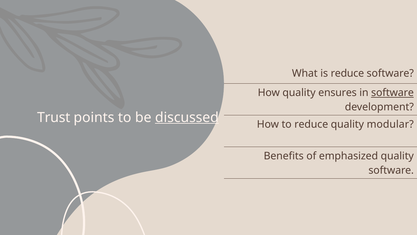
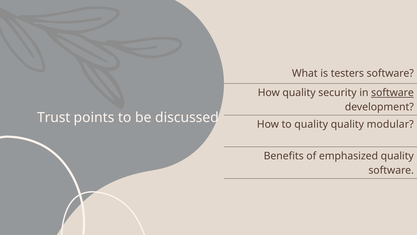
is reduce: reduce -> testers
ensures: ensures -> security
discussed underline: present -> none
to reduce: reduce -> quality
